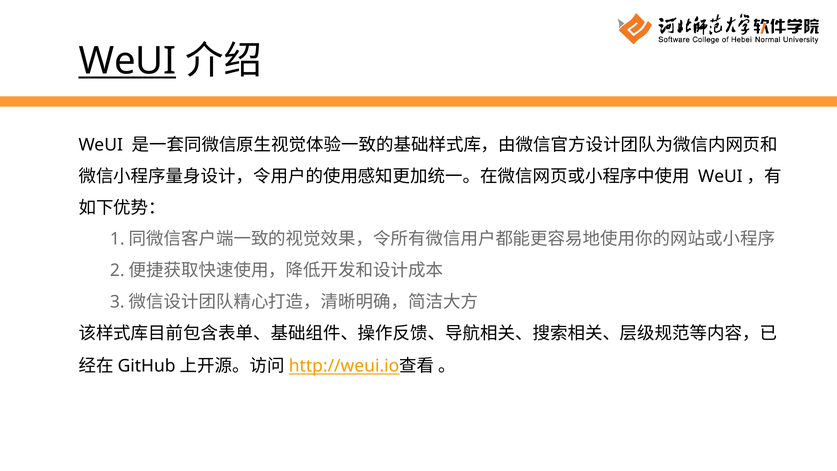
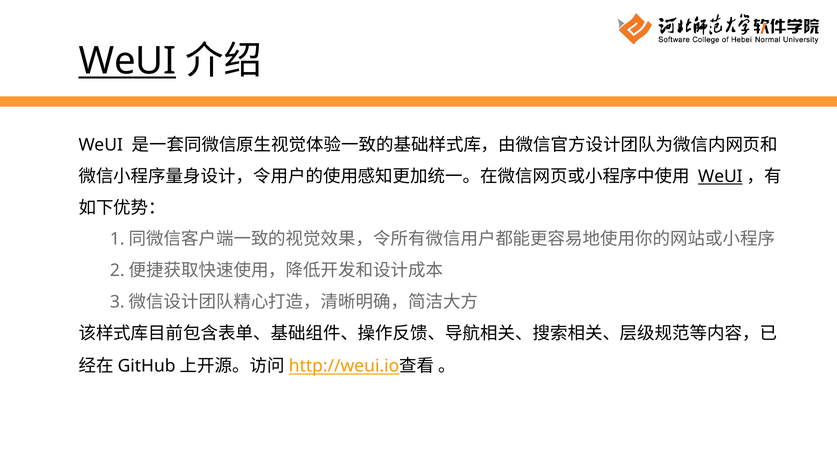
WeUI at (720, 176) underline: none -> present
